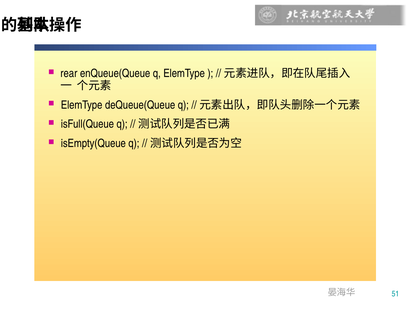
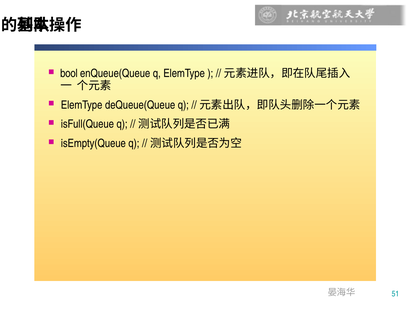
rear: rear -> bool
